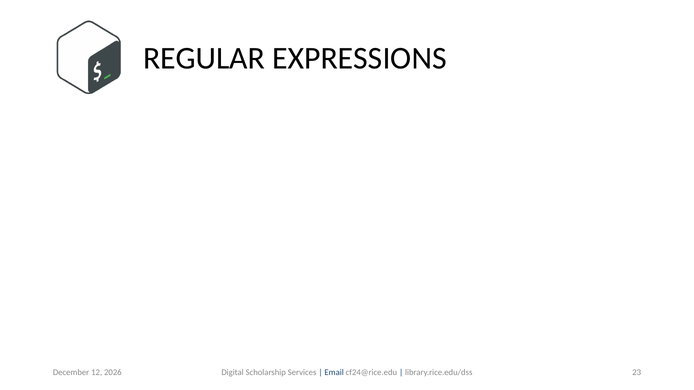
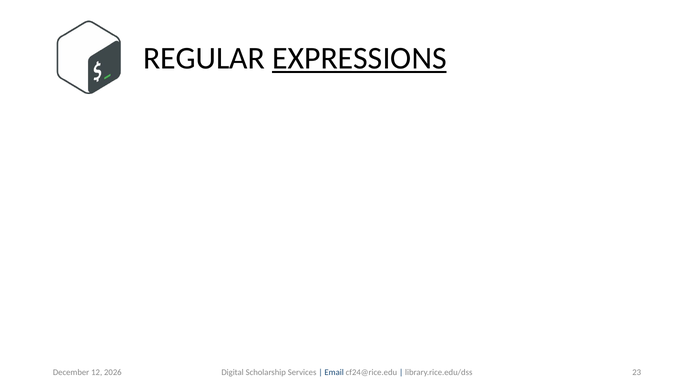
EXPRESSIONS underline: none -> present
